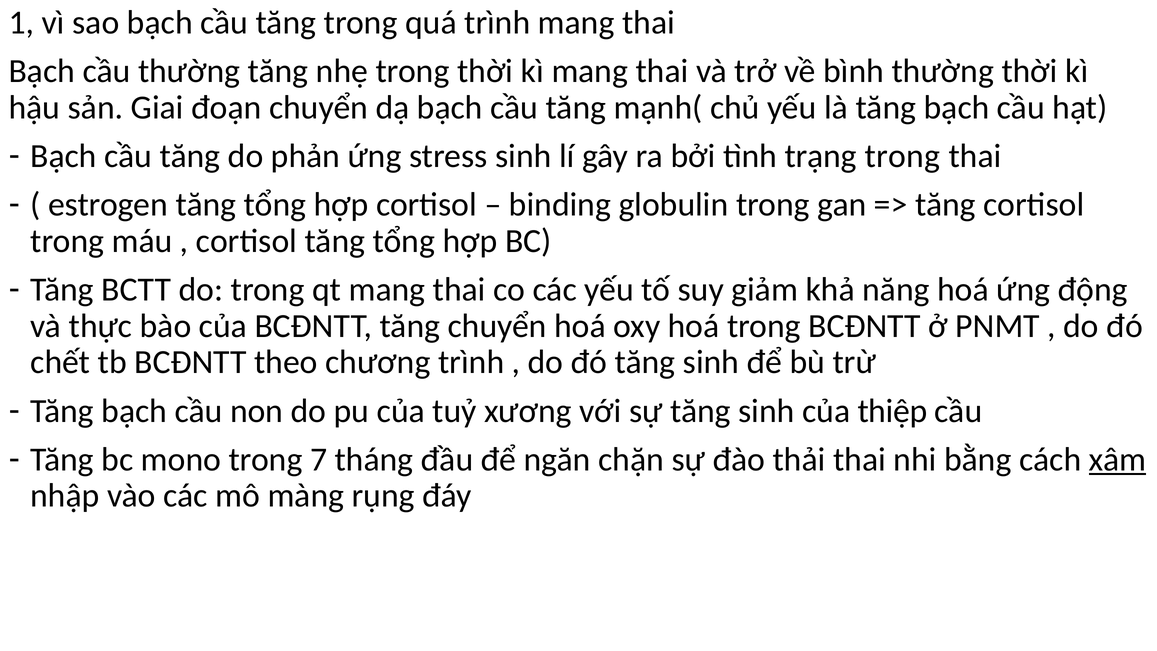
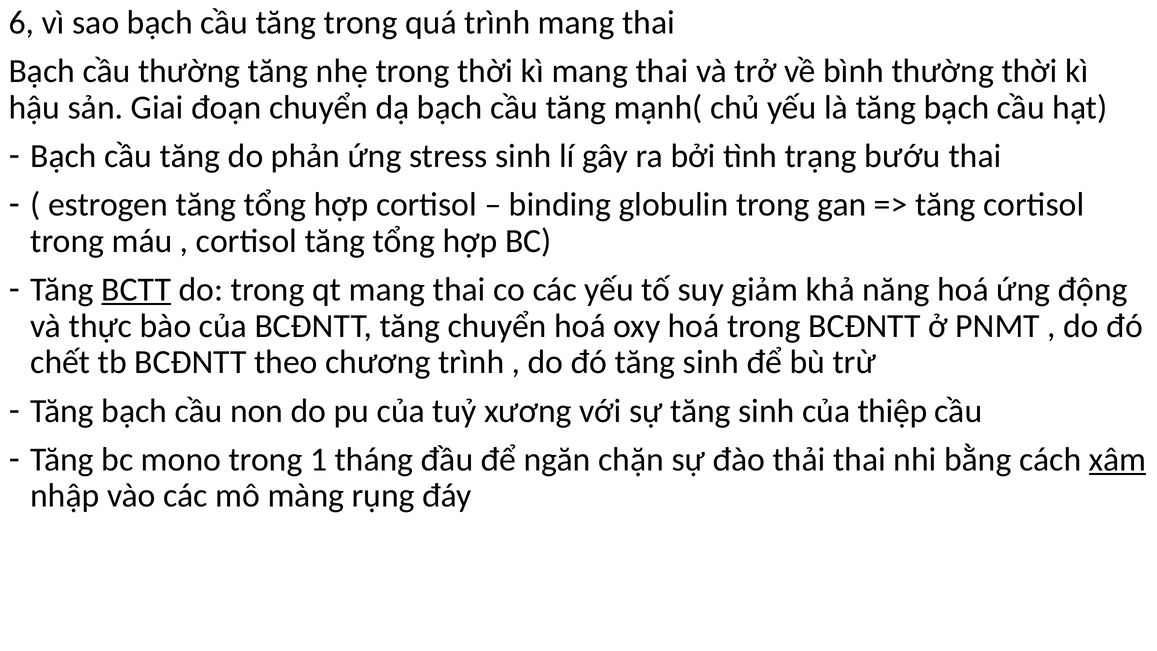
1: 1 -> 6
trạng trong: trong -> bướu
BCTT underline: none -> present
7: 7 -> 1
